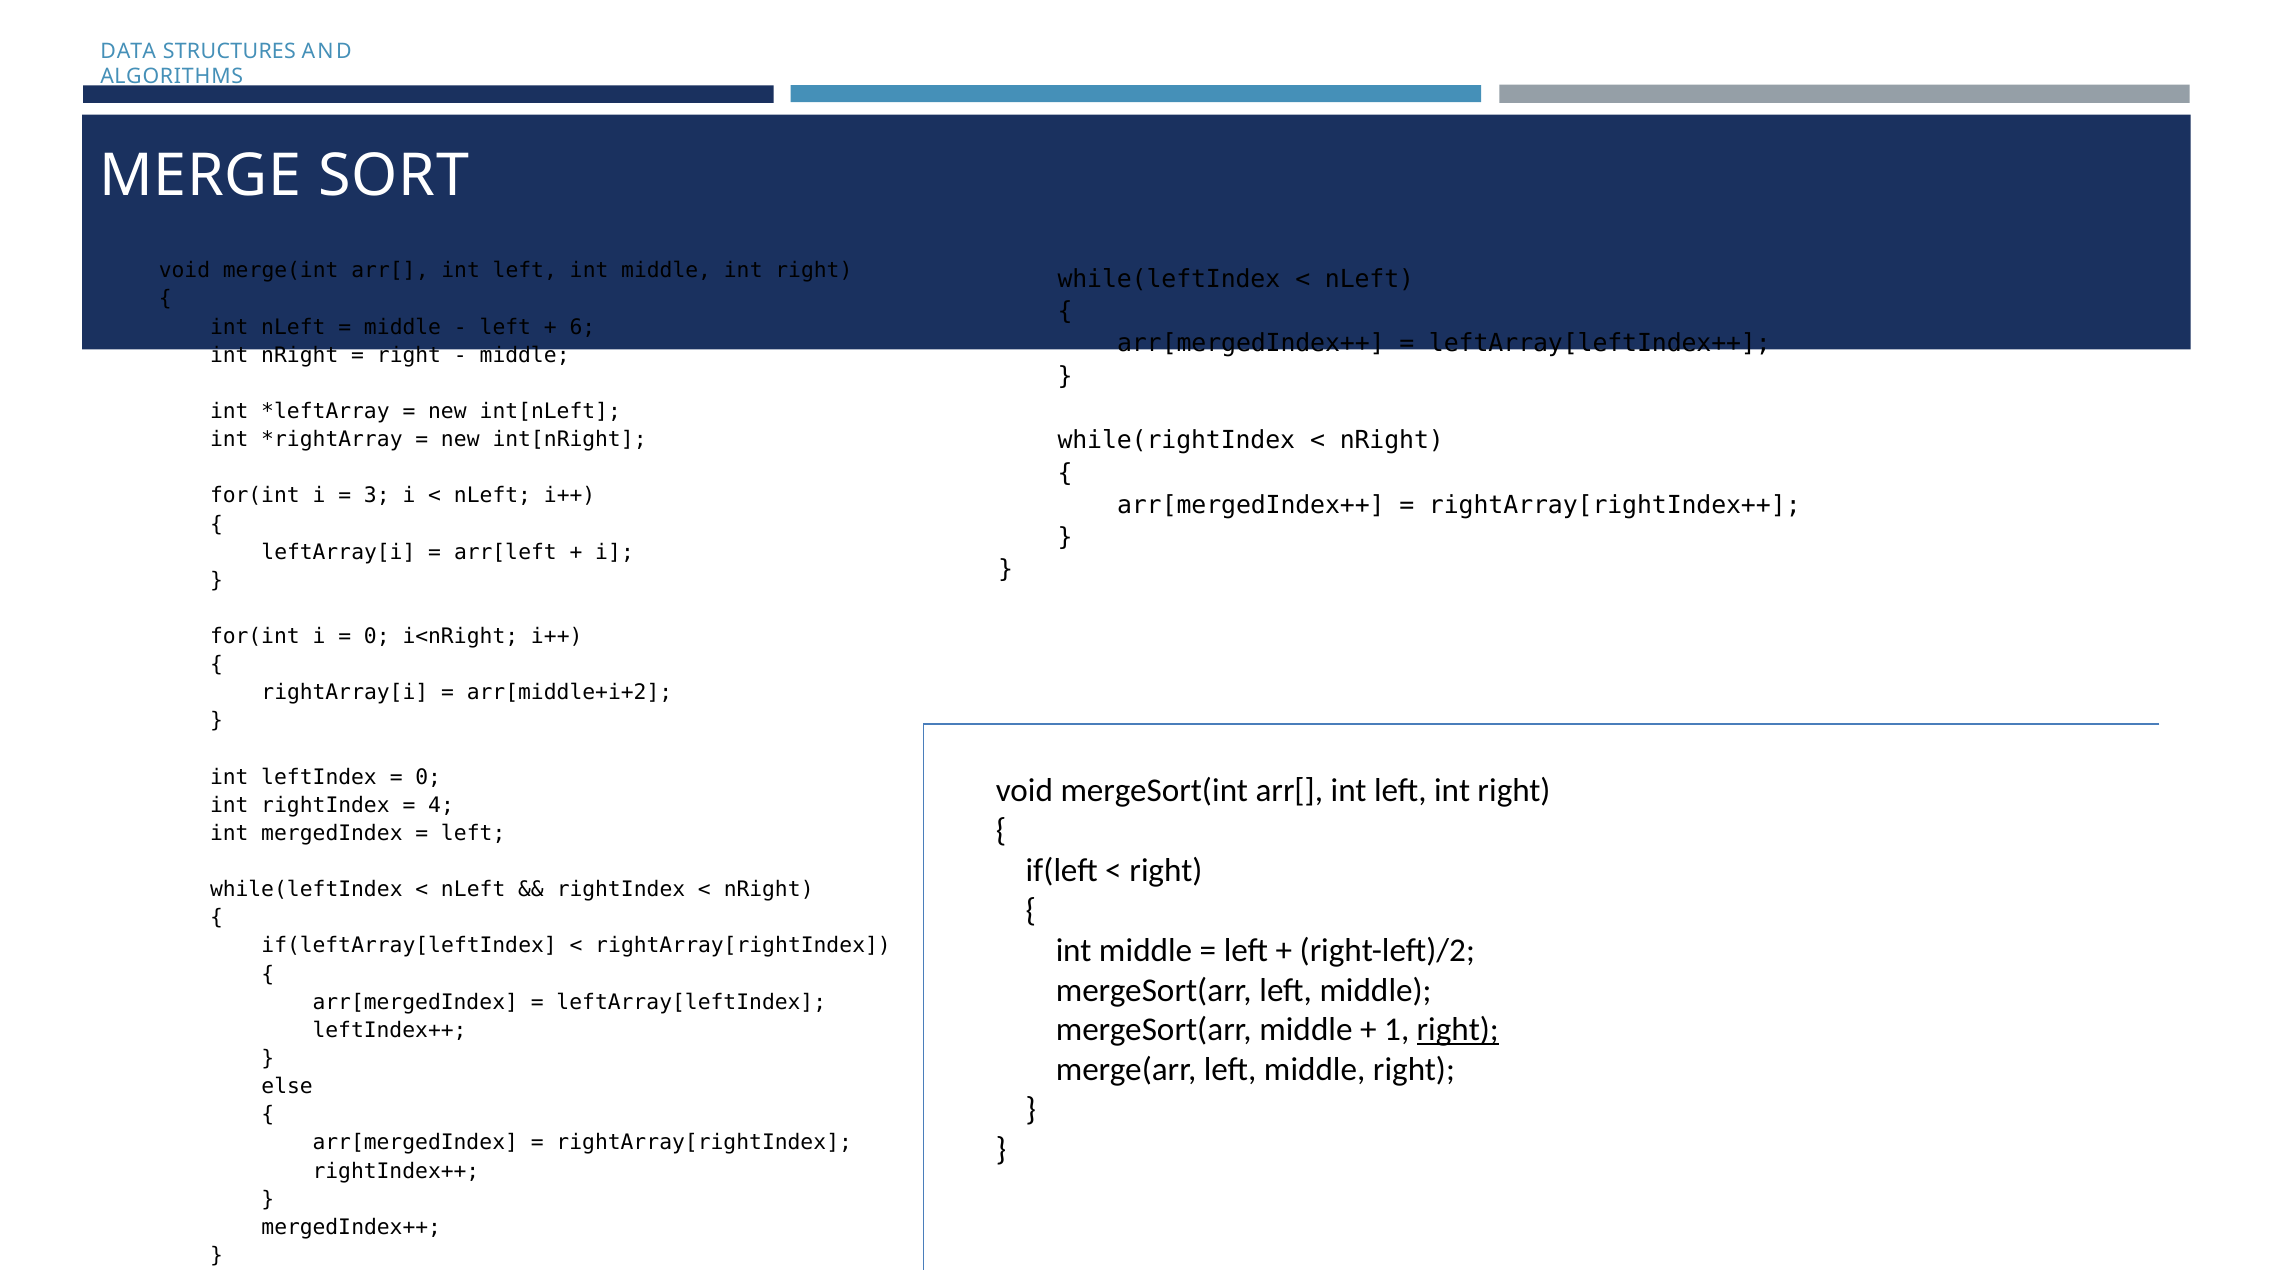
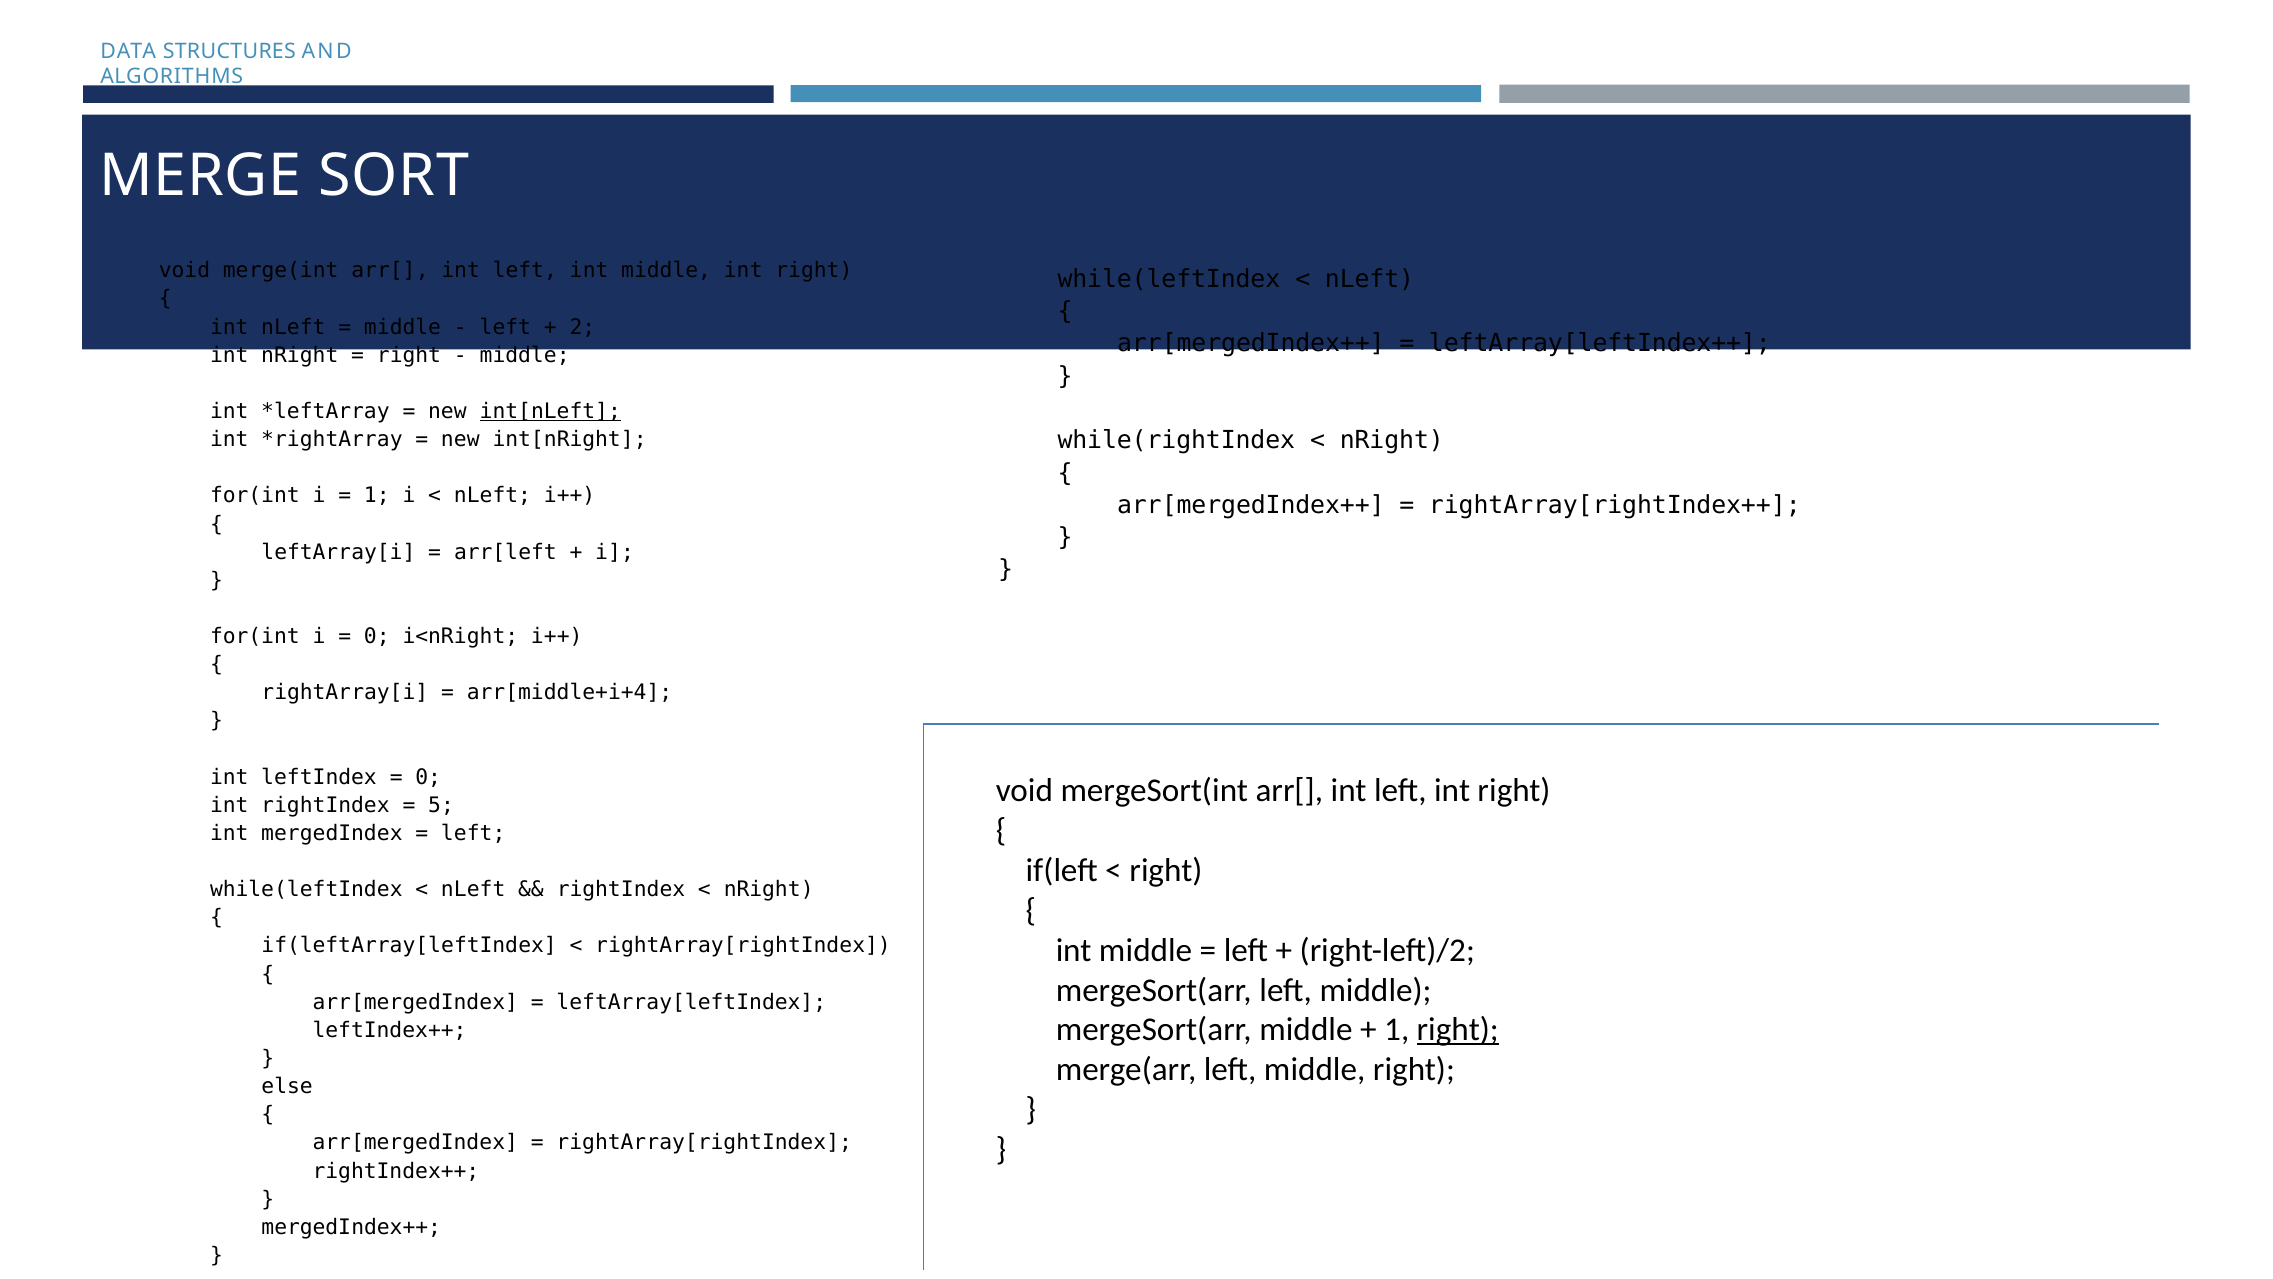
6: 6 -> 2
int[nLeft underline: none -> present
3 at (377, 496): 3 -> 1
arr[middle+i+2: arr[middle+i+2 -> arr[middle+i+4
4: 4 -> 5
